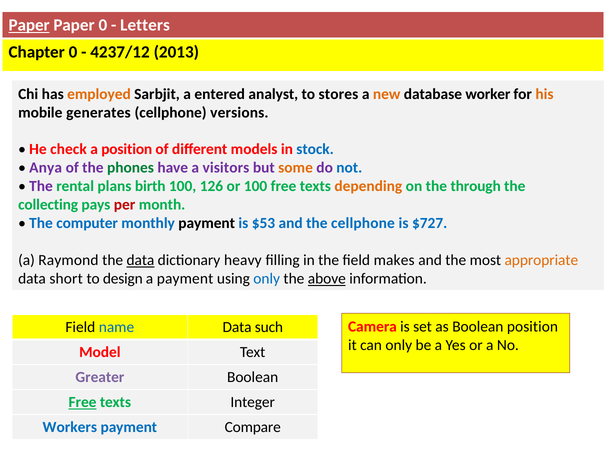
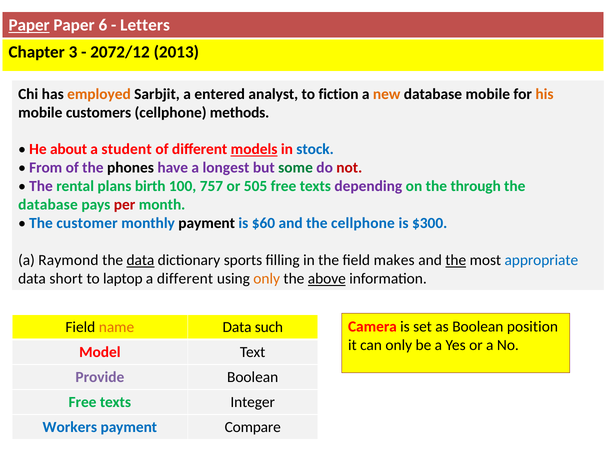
Paper 0: 0 -> 6
Chapter 0: 0 -> 3
4237/12: 4237/12 -> 2072/12
stores: stores -> fiction
database worker: worker -> mobile
generates: generates -> customers
versions: versions -> methods
check: check -> about
a position: position -> student
models underline: none -> present
Anya: Anya -> From
phones colour: green -> black
visitors: visitors -> longest
some colour: orange -> green
not colour: blue -> red
126: 126 -> 757
or 100: 100 -> 505
depending colour: orange -> purple
collecting at (48, 205): collecting -> database
computer: computer -> customer
$53: $53 -> $60
$727: $727 -> $300
heavy: heavy -> sports
the at (456, 260) underline: none -> present
appropriate colour: orange -> blue
design: design -> laptop
a payment: payment -> different
only at (267, 279) colour: blue -> orange
name colour: blue -> orange
Greater: Greater -> Provide
Free at (83, 402) underline: present -> none
